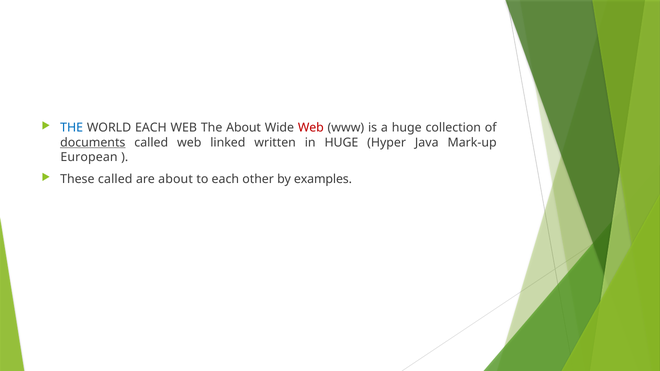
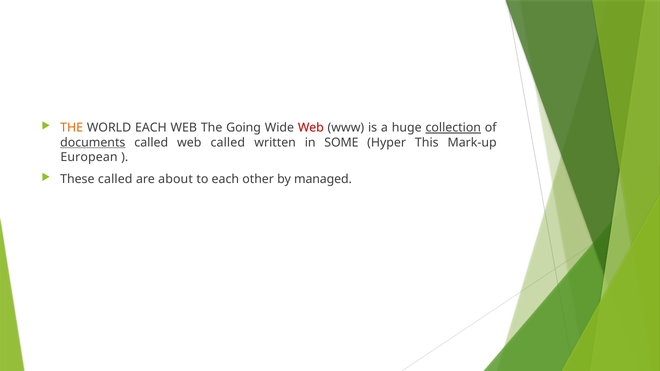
THE at (72, 128) colour: blue -> orange
The About: About -> Going
collection underline: none -> present
web linked: linked -> called
in HUGE: HUGE -> SOME
Java: Java -> This
examples: examples -> managed
